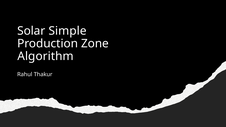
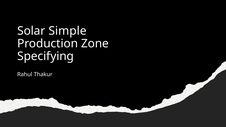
Algorithm: Algorithm -> Specifying
